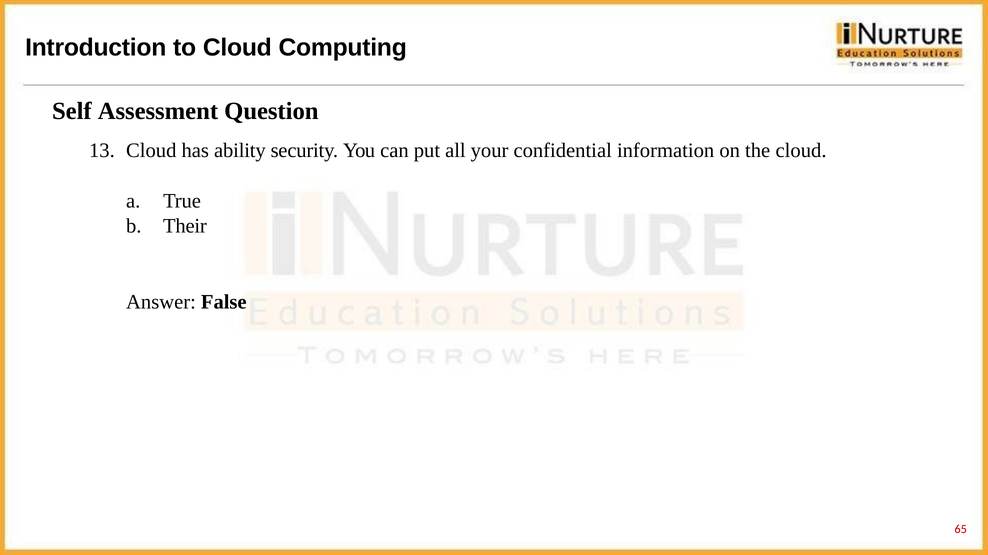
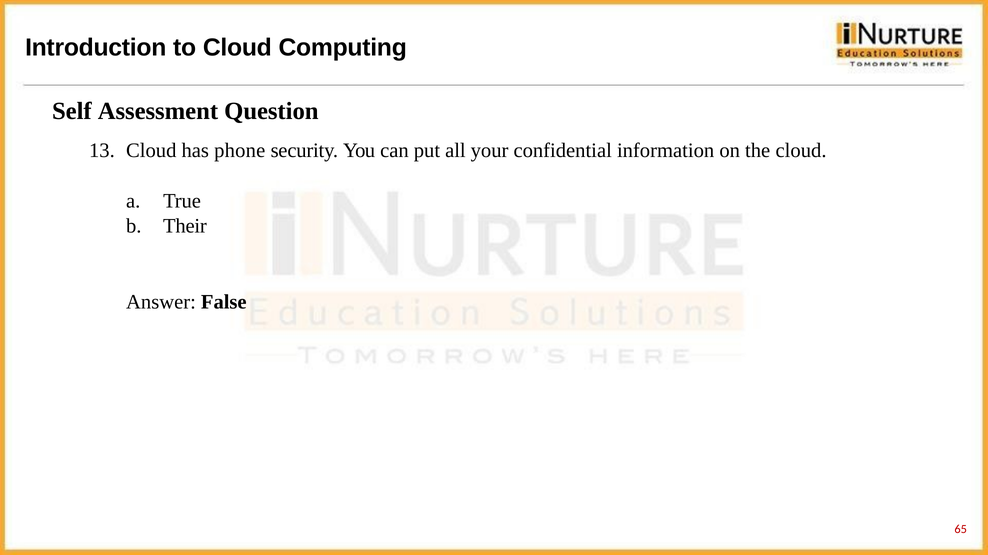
ability: ability -> phone
